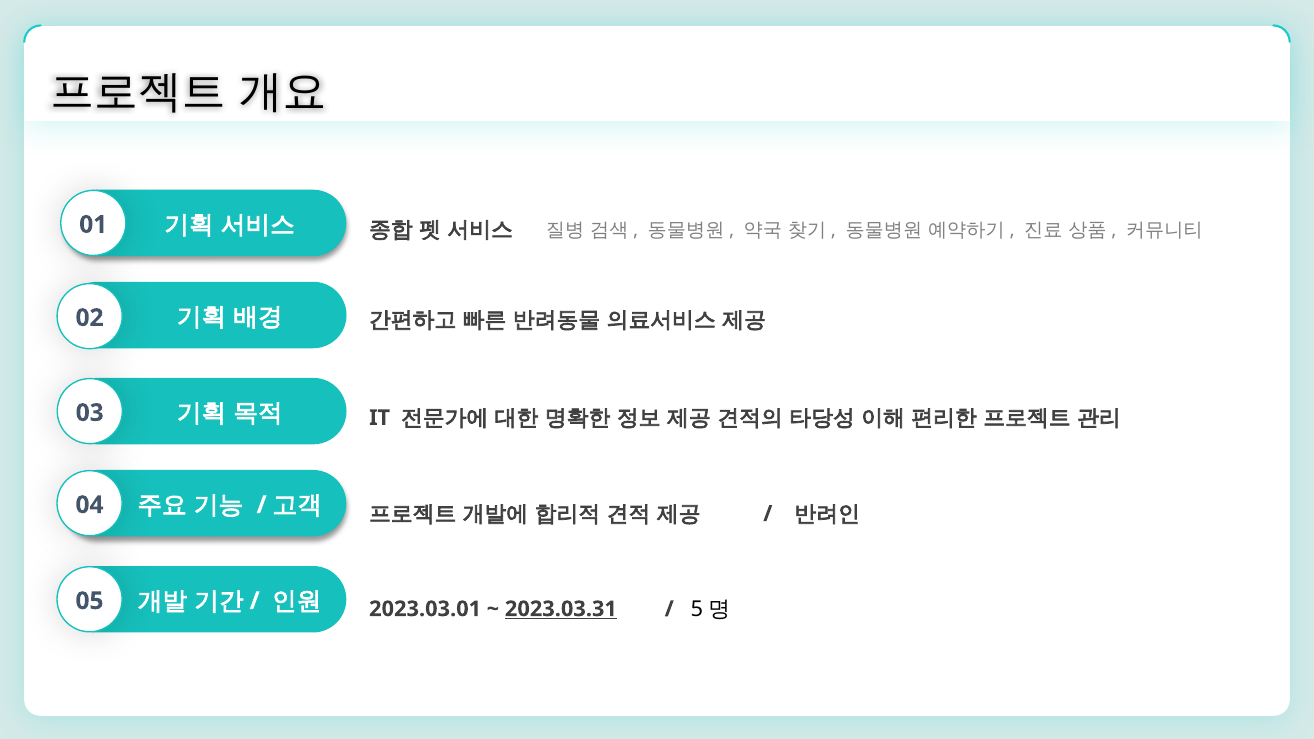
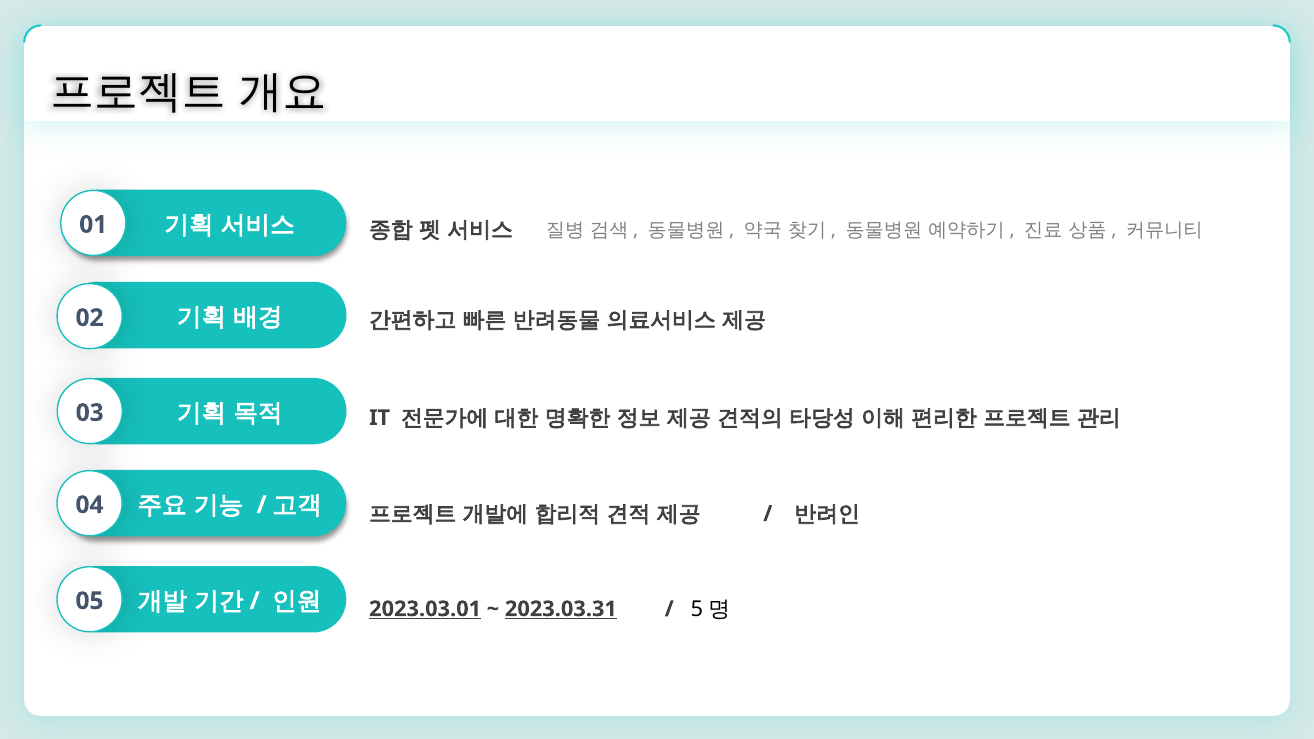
2023.03.01 underline: none -> present
